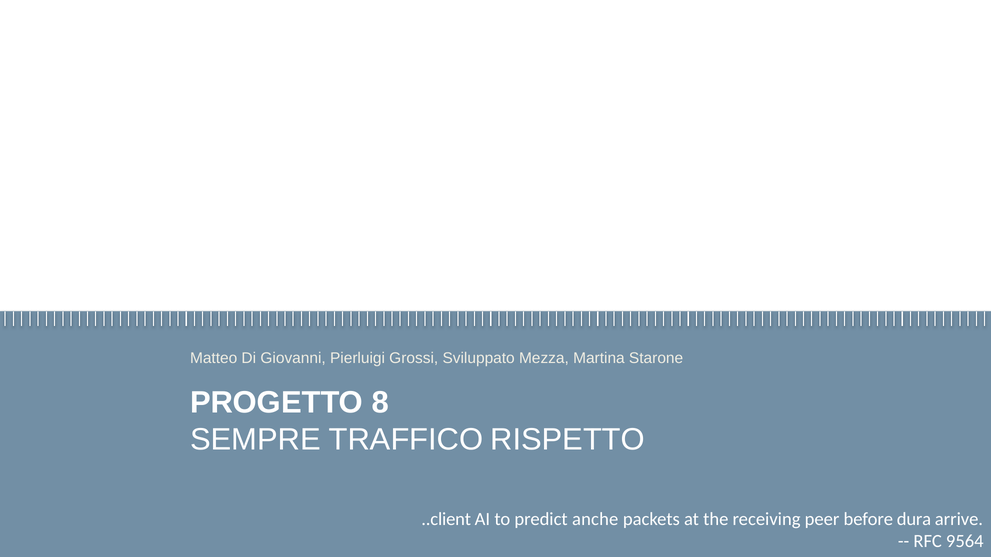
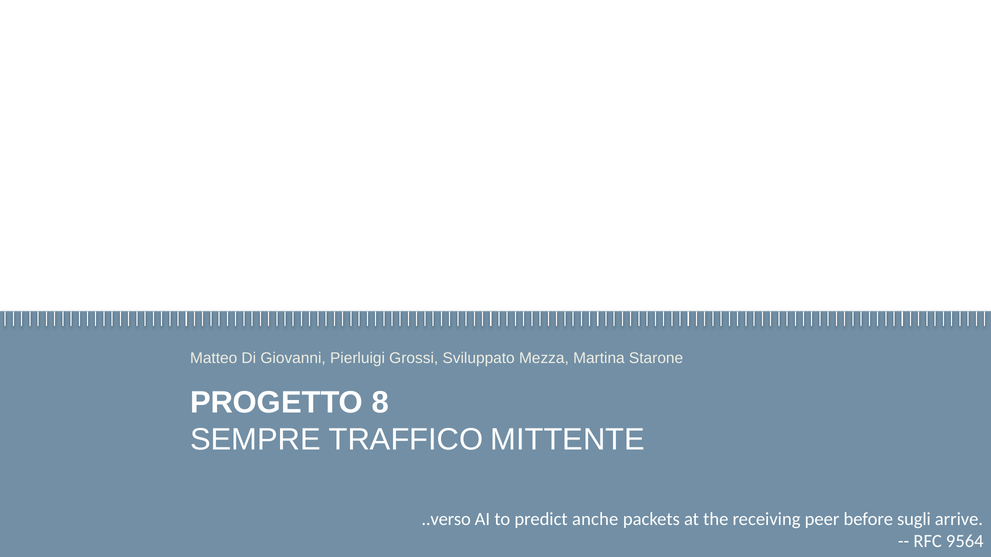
RISPETTO: RISPETTO -> MITTENTE
..client: ..client -> ..verso
dura: dura -> sugli
